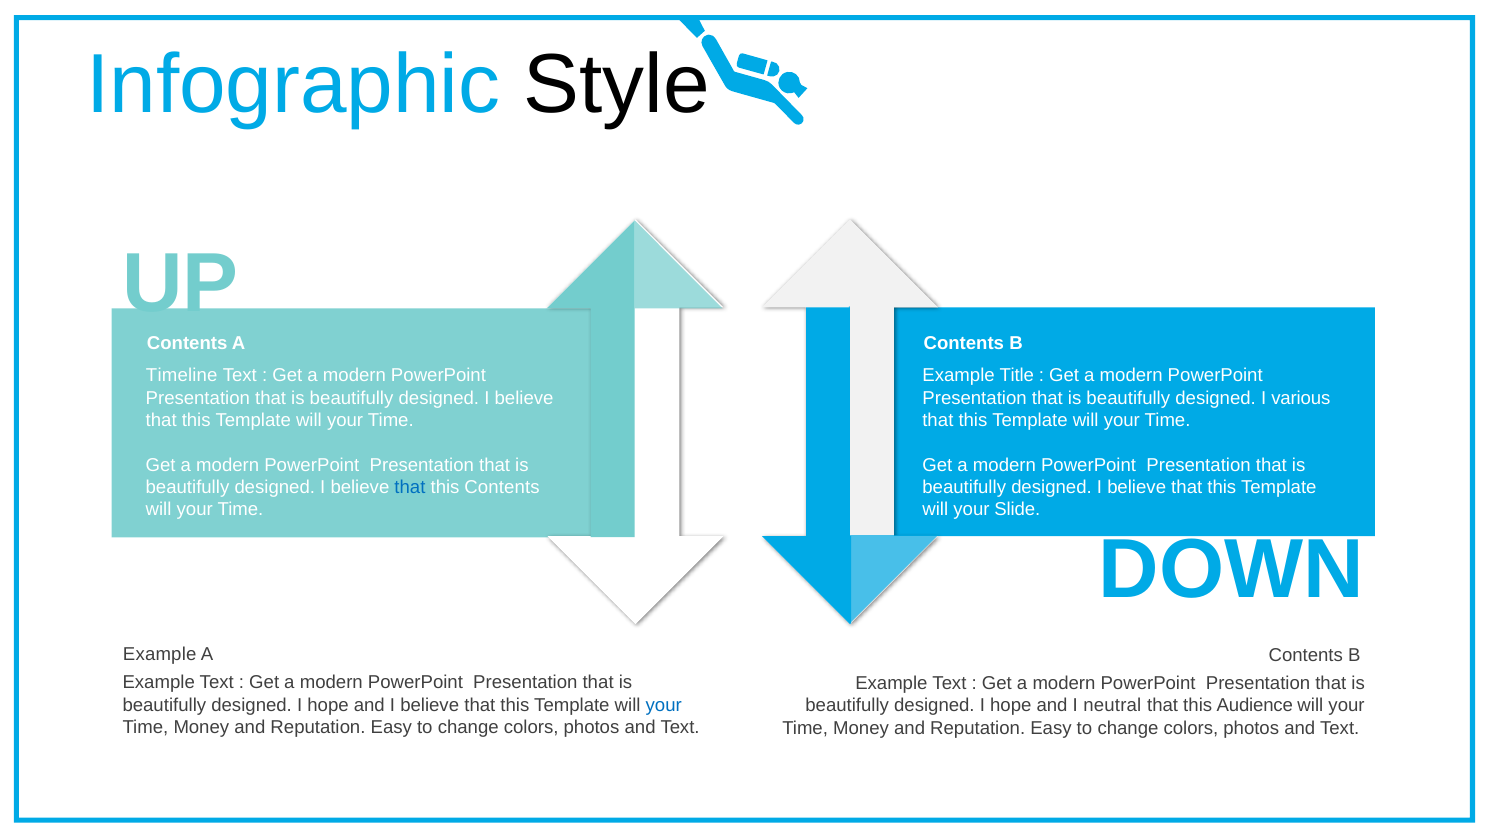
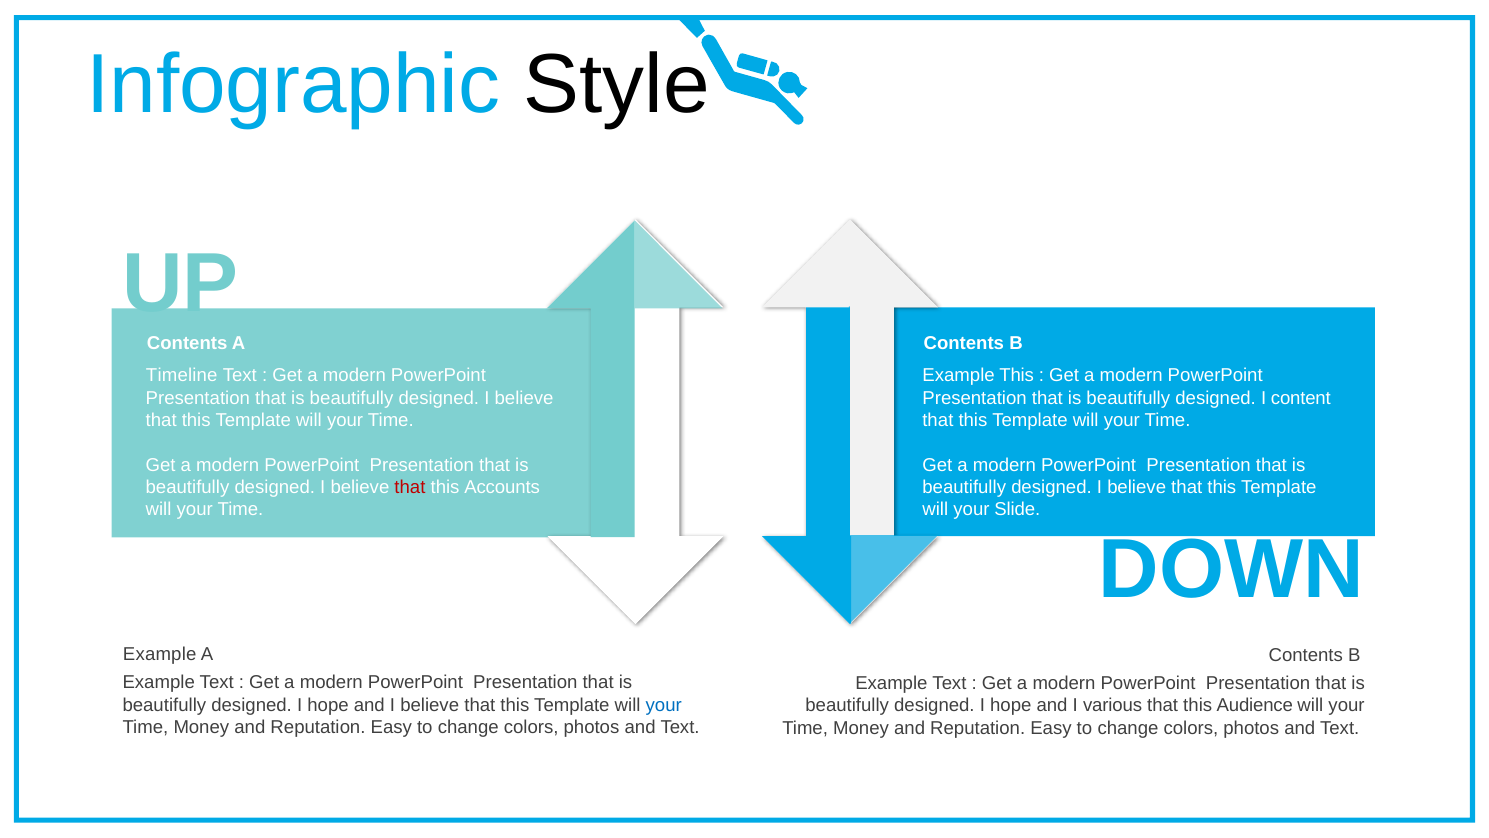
Example Title: Title -> This
various: various -> content
that at (410, 487) colour: blue -> red
this Contents: Contents -> Accounts
neutral: neutral -> various
